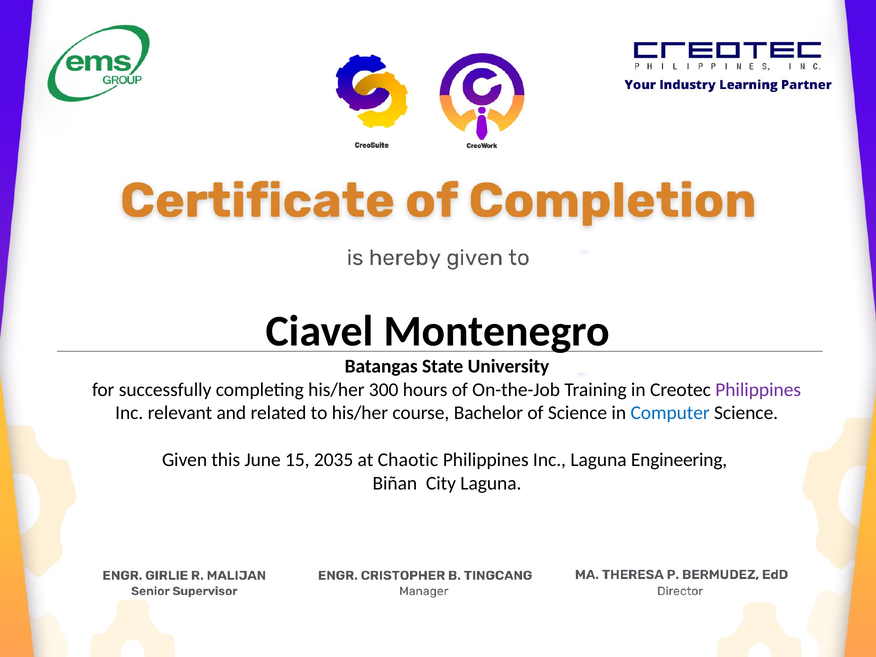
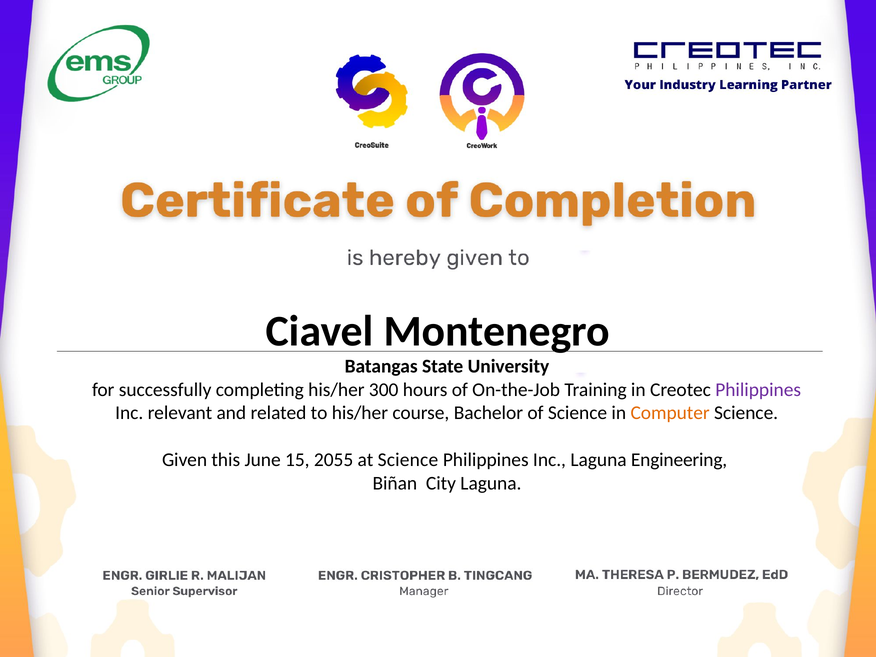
Computer colour: blue -> orange
2035: 2035 -> 2055
at Chaotic: Chaotic -> Science
